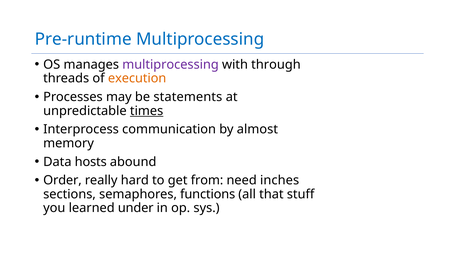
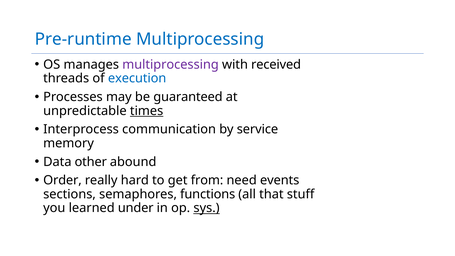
through: through -> received
execution colour: orange -> blue
statements: statements -> guaranteed
almost: almost -> service
hosts: hosts -> other
inches: inches -> events
sys underline: none -> present
